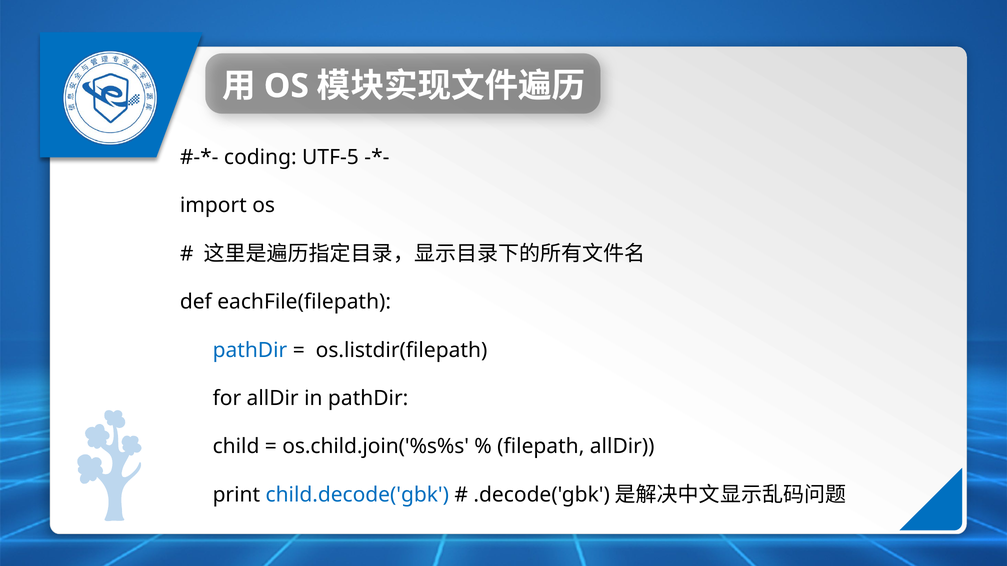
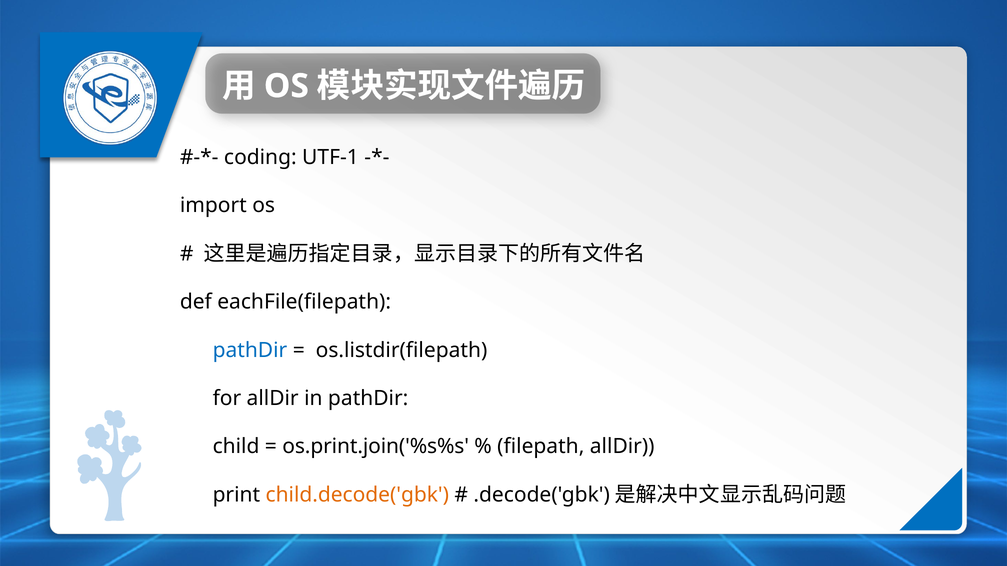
UTF-5: UTF-5 -> UTF-1
os.child.join('%s%s: os.child.join('%s%s -> os.print.join('%s%s
child.decode('gbk colour: blue -> orange
